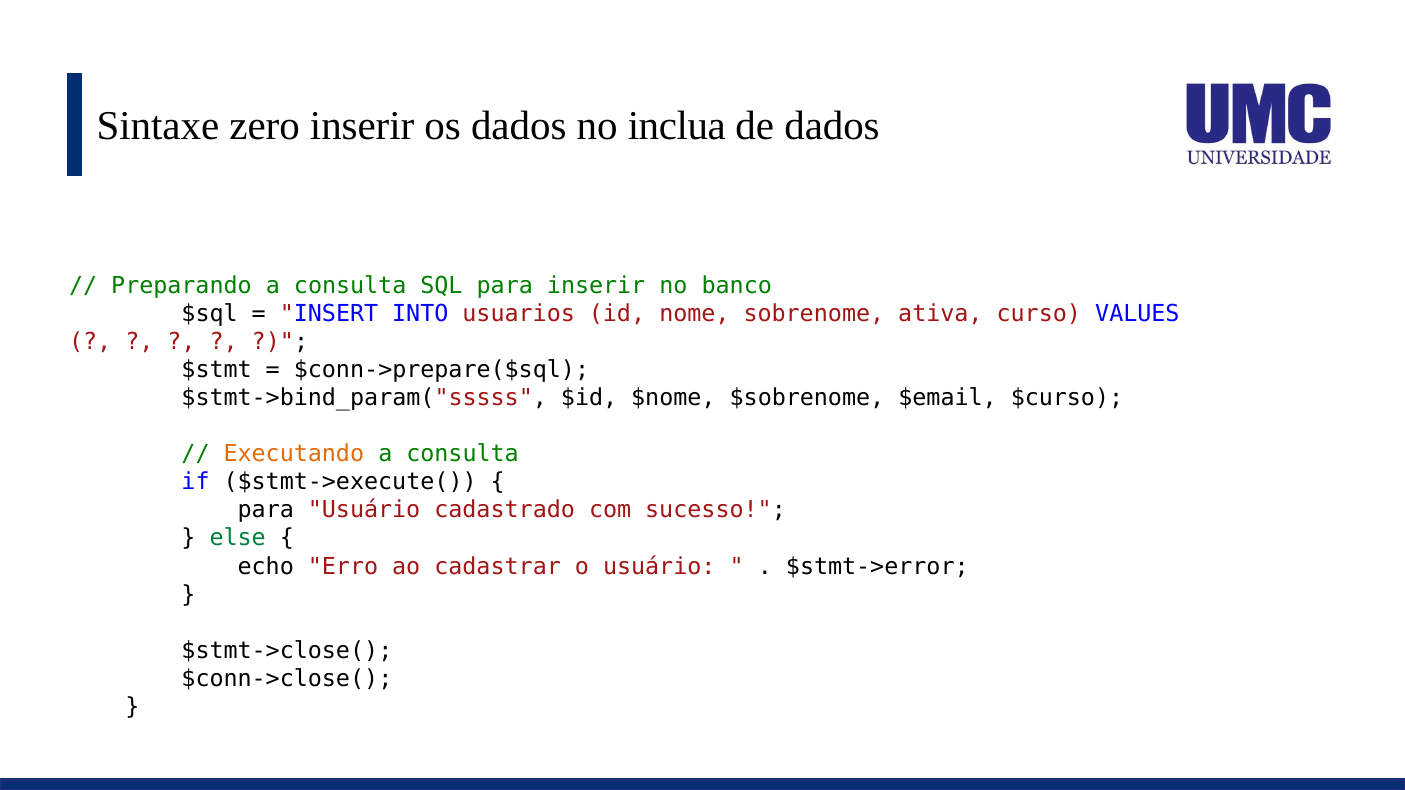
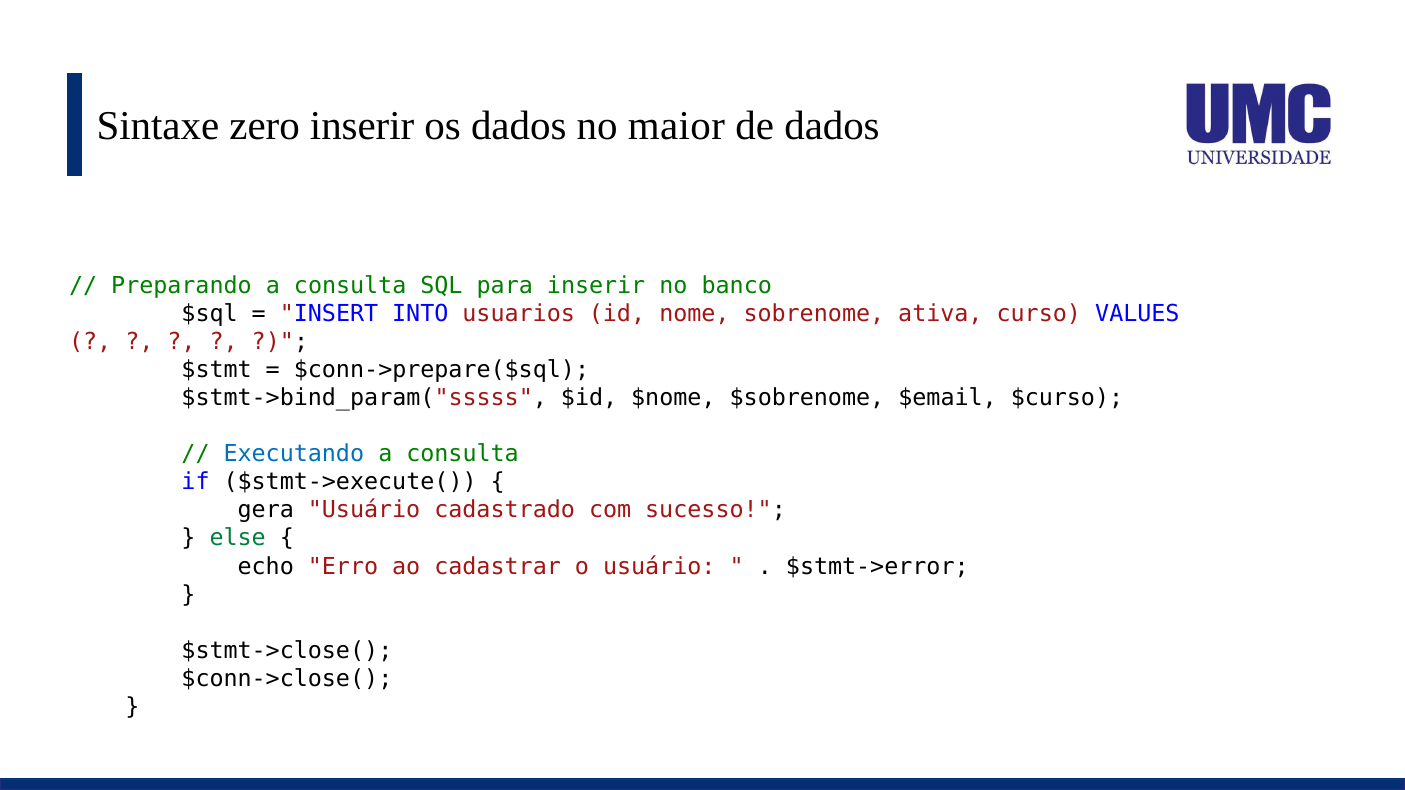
inclua: inclua -> maior
Executando colour: orange -> blue
para at (266, 510): para -> gera
